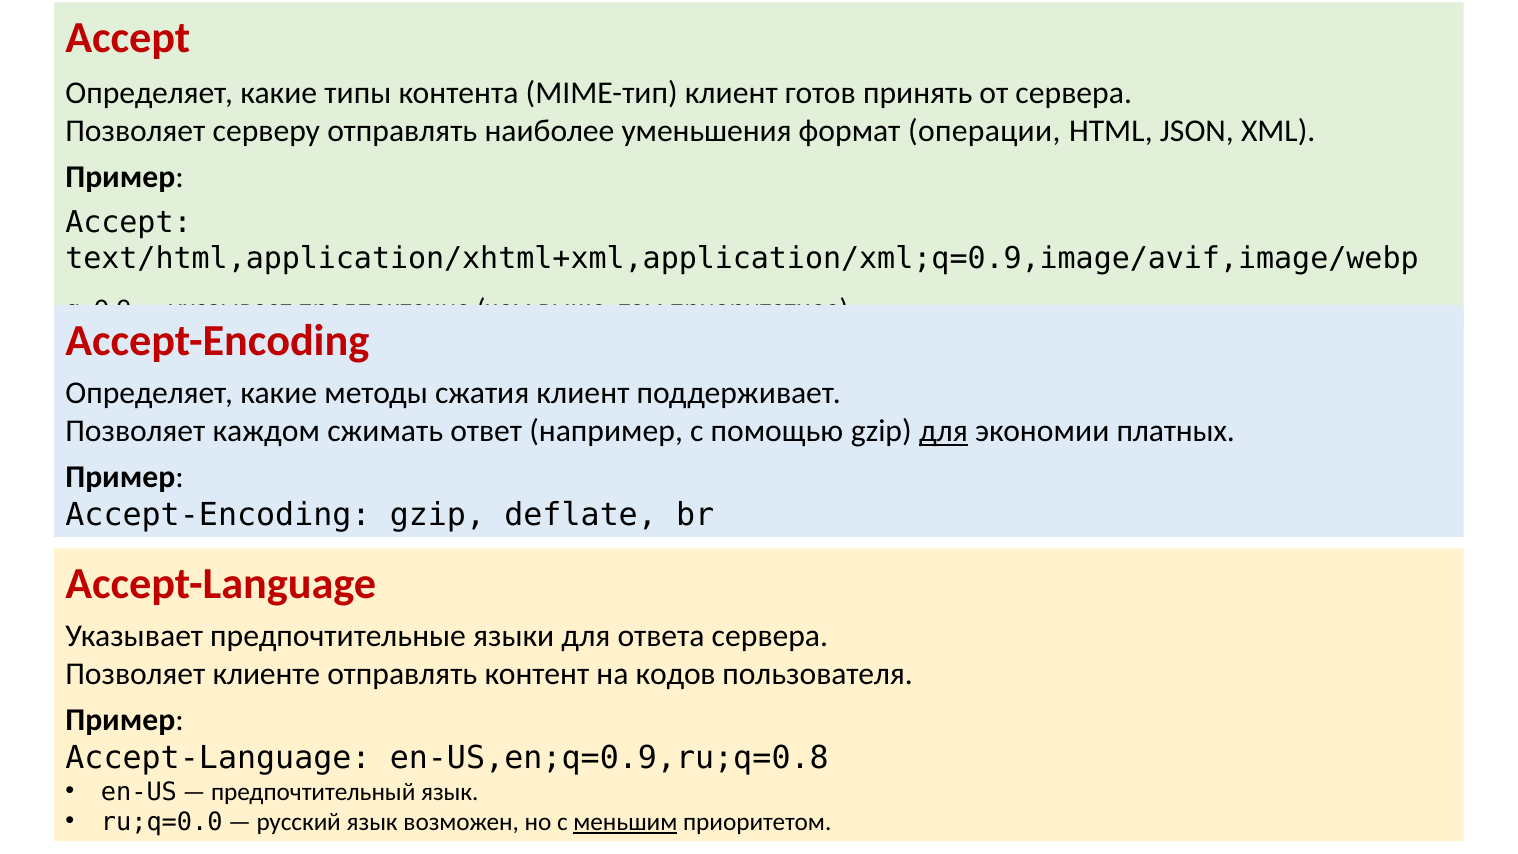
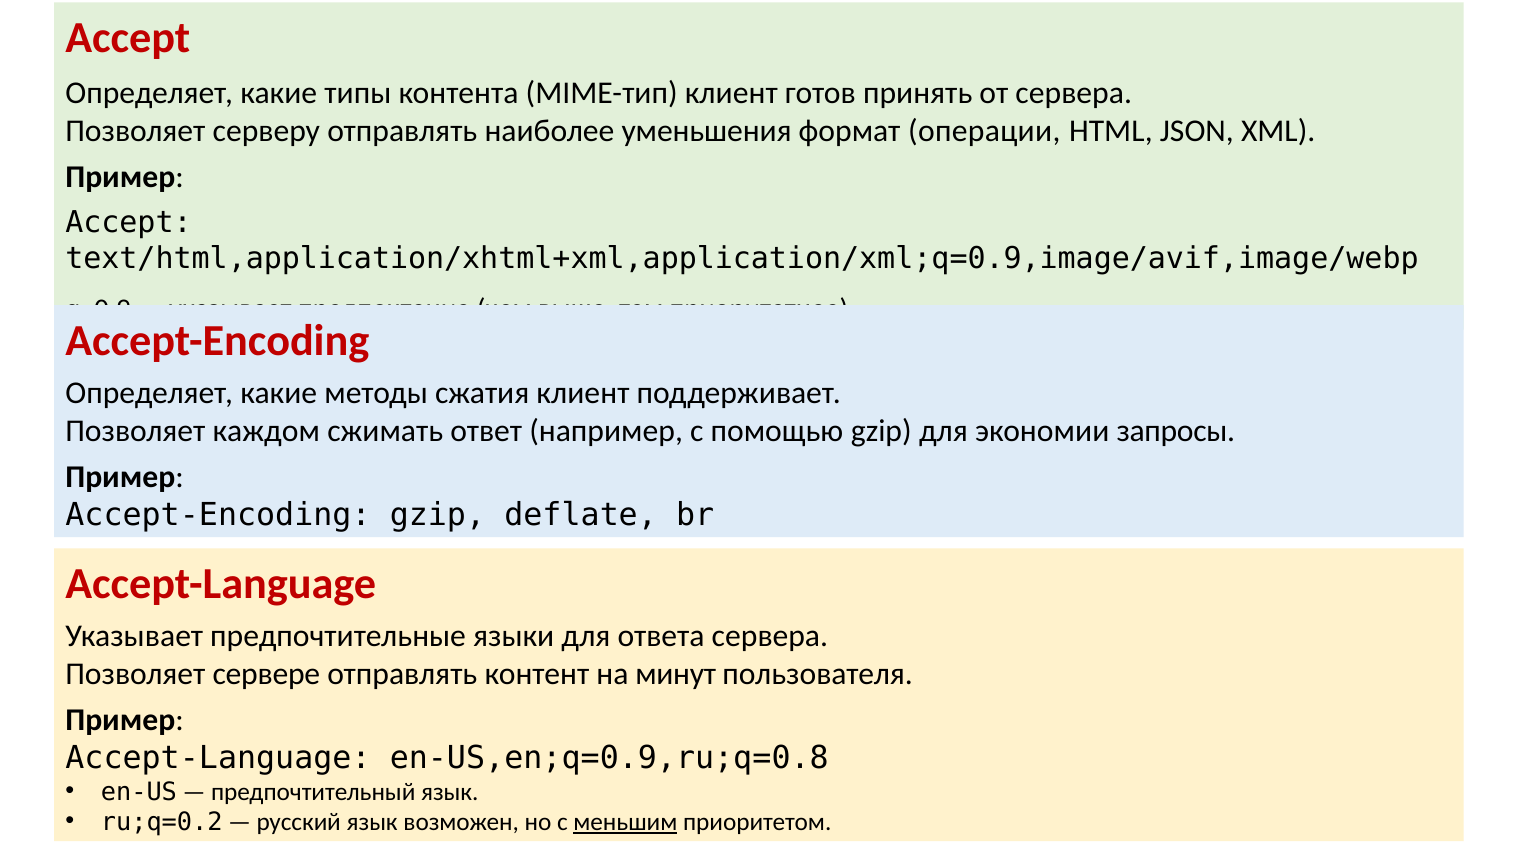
для at (943, 431) underline: present -> none
платных: платных -> запросы
клиенте: клиенте -> сервере
кодов: кодов -> минут
ru;q=0.0: ru;q=0.0 -> ru;q=0.2
